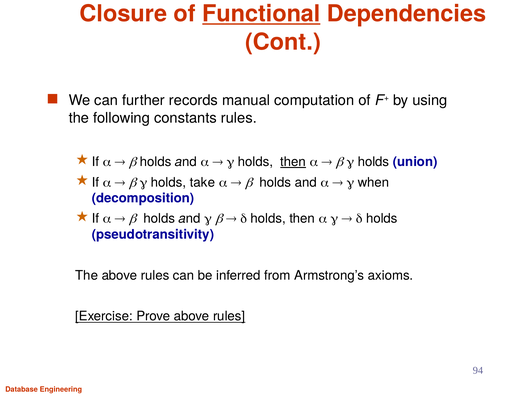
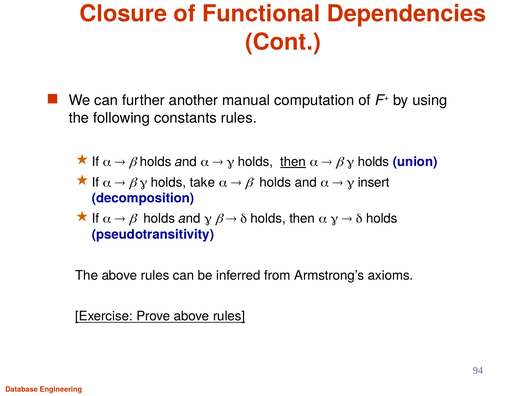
Functional underline: present -> none
records: records -> another
when: when -> insert
